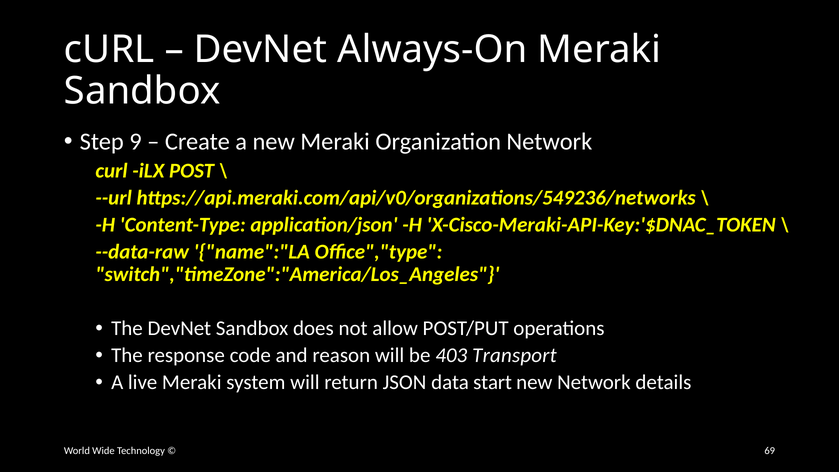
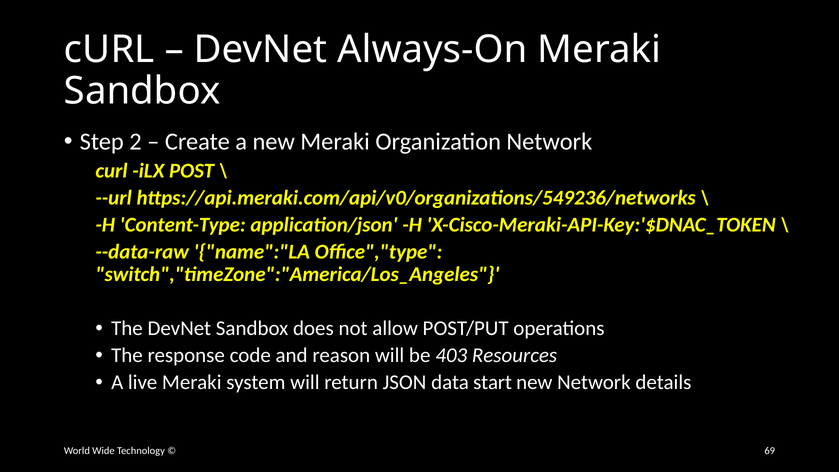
9: 9 -> 2
Transport: Transport -> Resources
